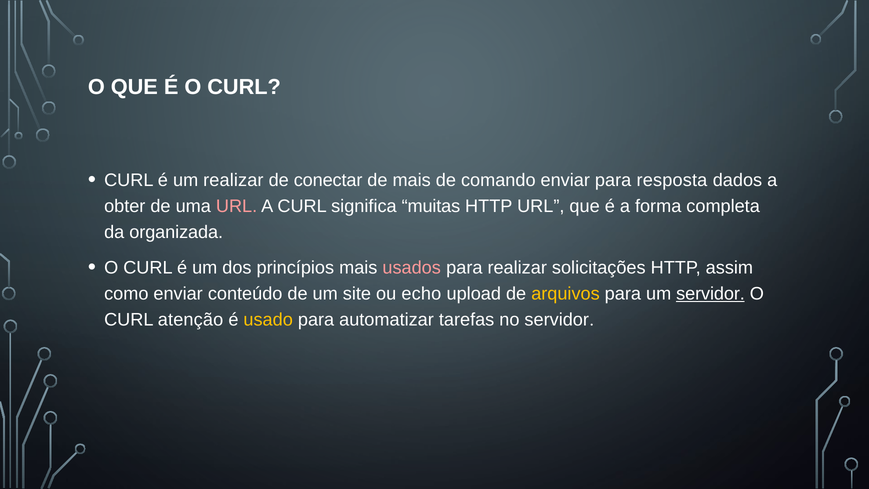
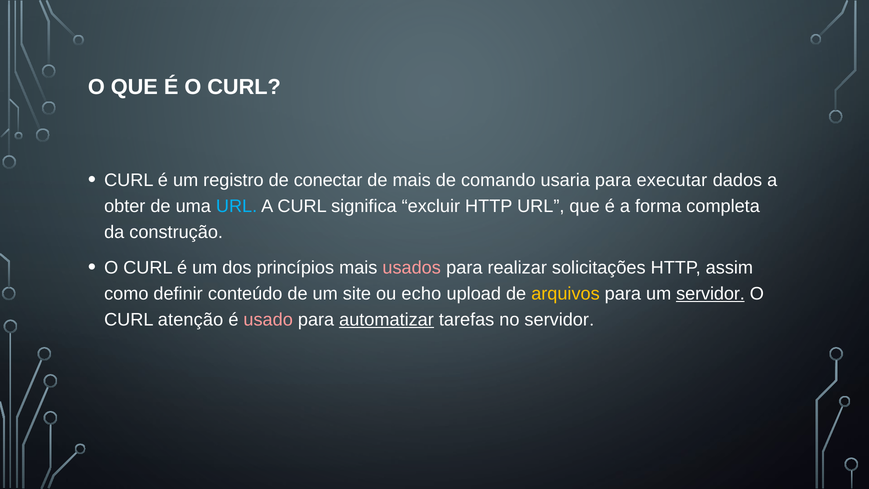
um realizar: realizar -> registro
comando enviar: enviar -> usaria
resposta: resposta -> executar
URL at (237, 206) colour: pink -> light blue
muitas: muitas -> excluir
organizada: organizada -> construção
como enviar: enviar -> definir
usado colour: yellow -> pink
automatizar underline: none -> present
